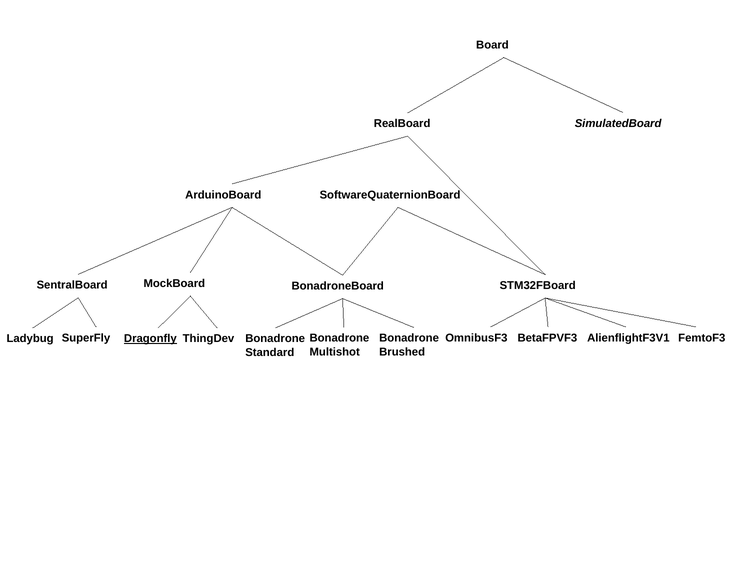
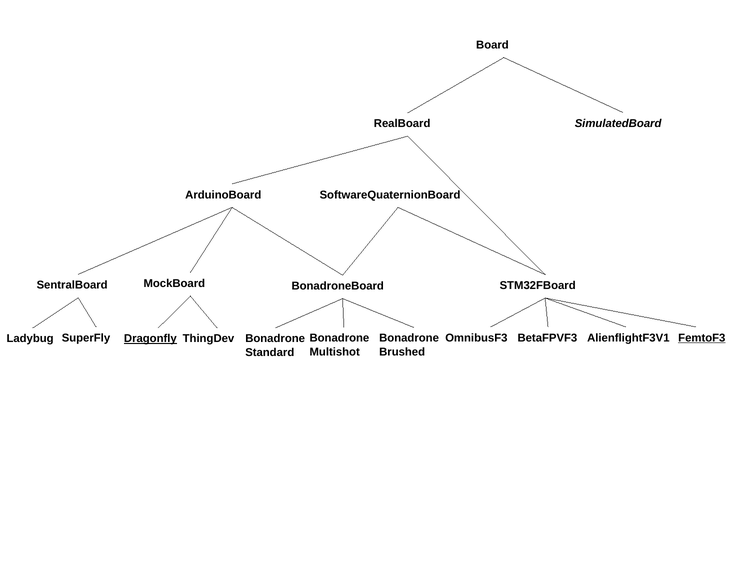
FemtoF3 underline: none -> present
